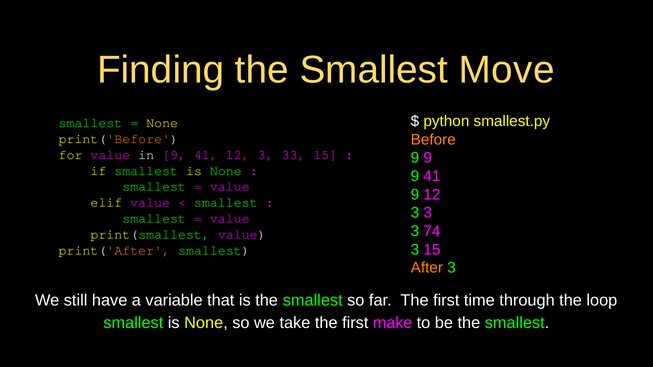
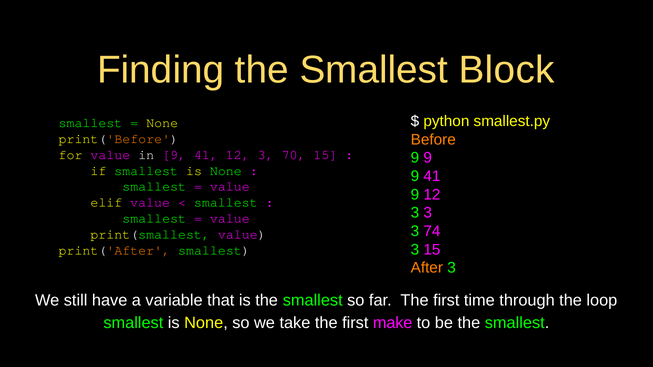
Move: Move -> Block
33: 33 -> 70
